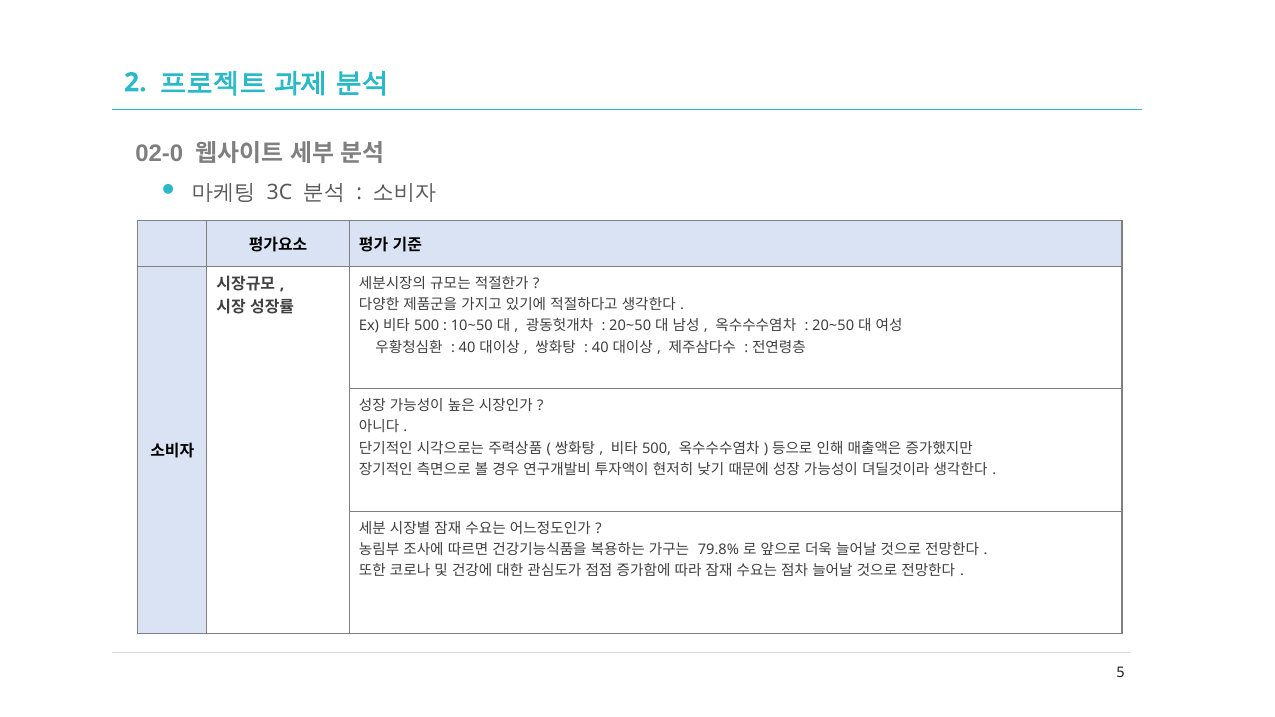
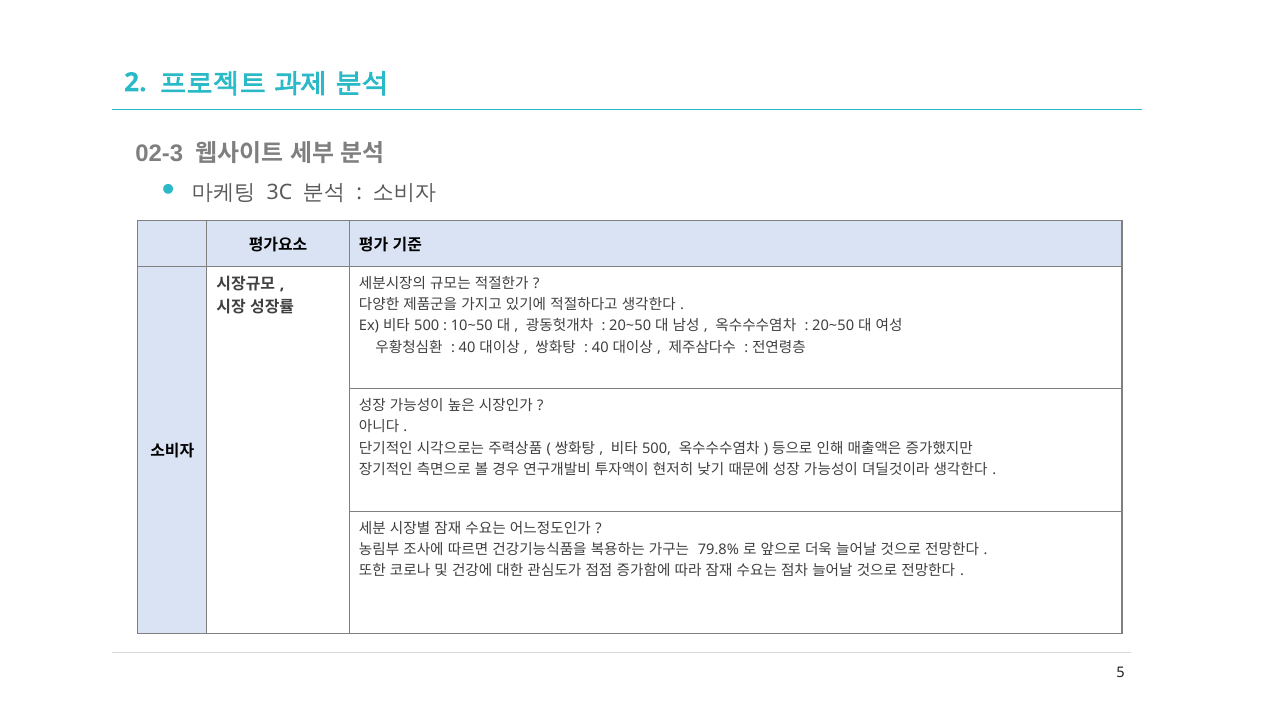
02-0: 02-0 -> 02-3
